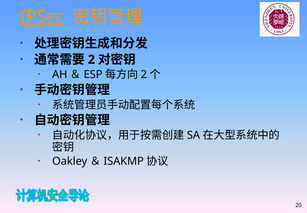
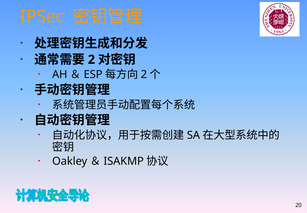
IPSec underline: present -> none
